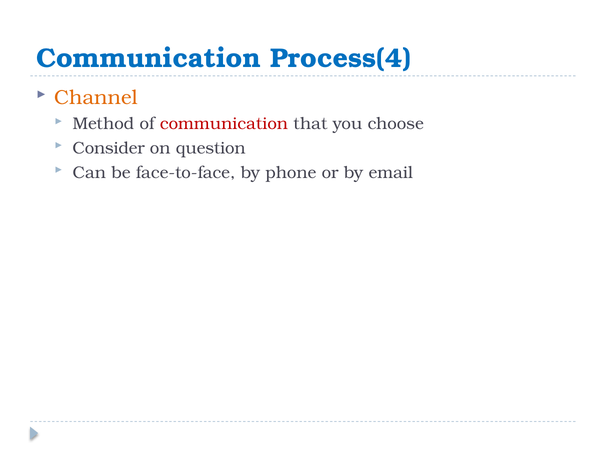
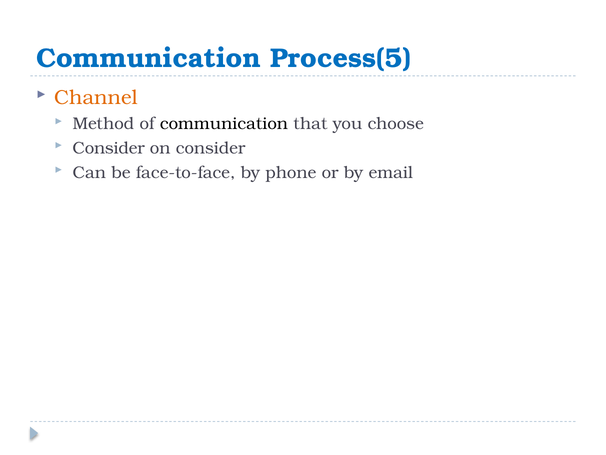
Process(4: Process(4 -> Process(5
communication at (224, 124) colour: red -> black
on question: question -> consider
